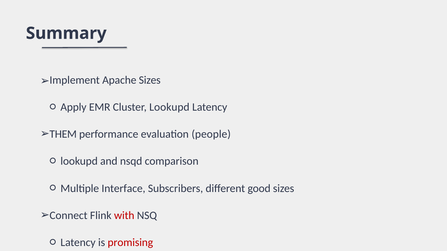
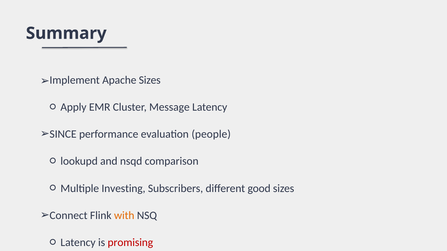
Cluster Lookupd: Lookupd -> Message
THEM: THEM -> SINCE
Interface: Interface -> Investing
with colour: red -> orange
